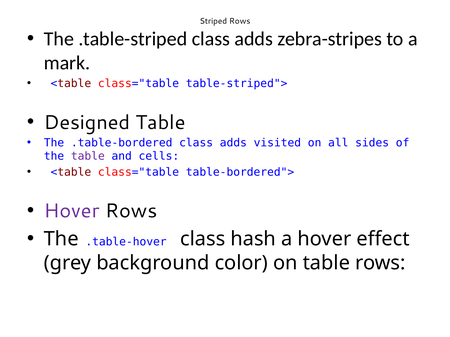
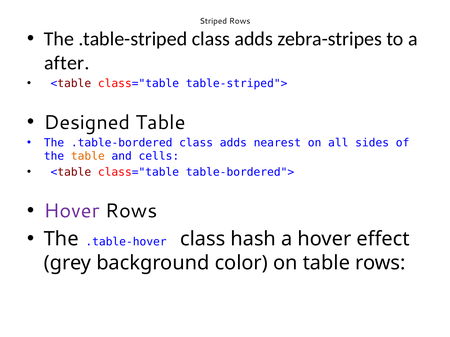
mark: mark -> after
visited: visited -> nearest
table at (88, 157) colour: purple -> orange
